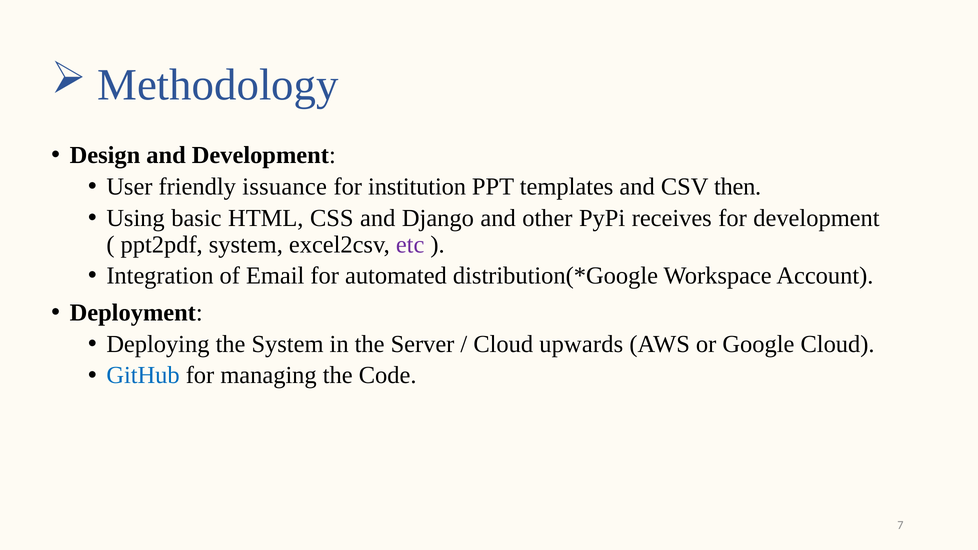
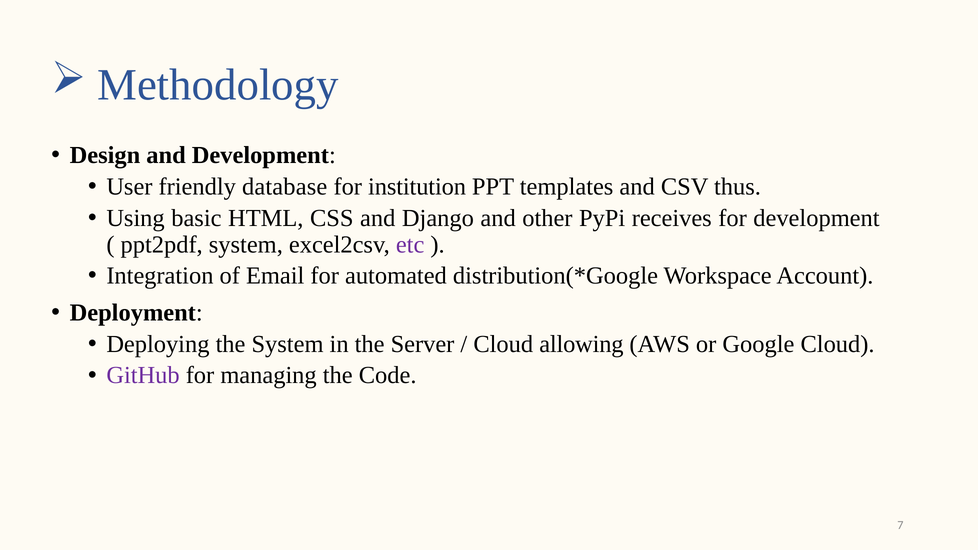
issuance: issuance -> database
then: then -> thus
upwards: upwards -> allowing
GitHub colour: blue -> purple
